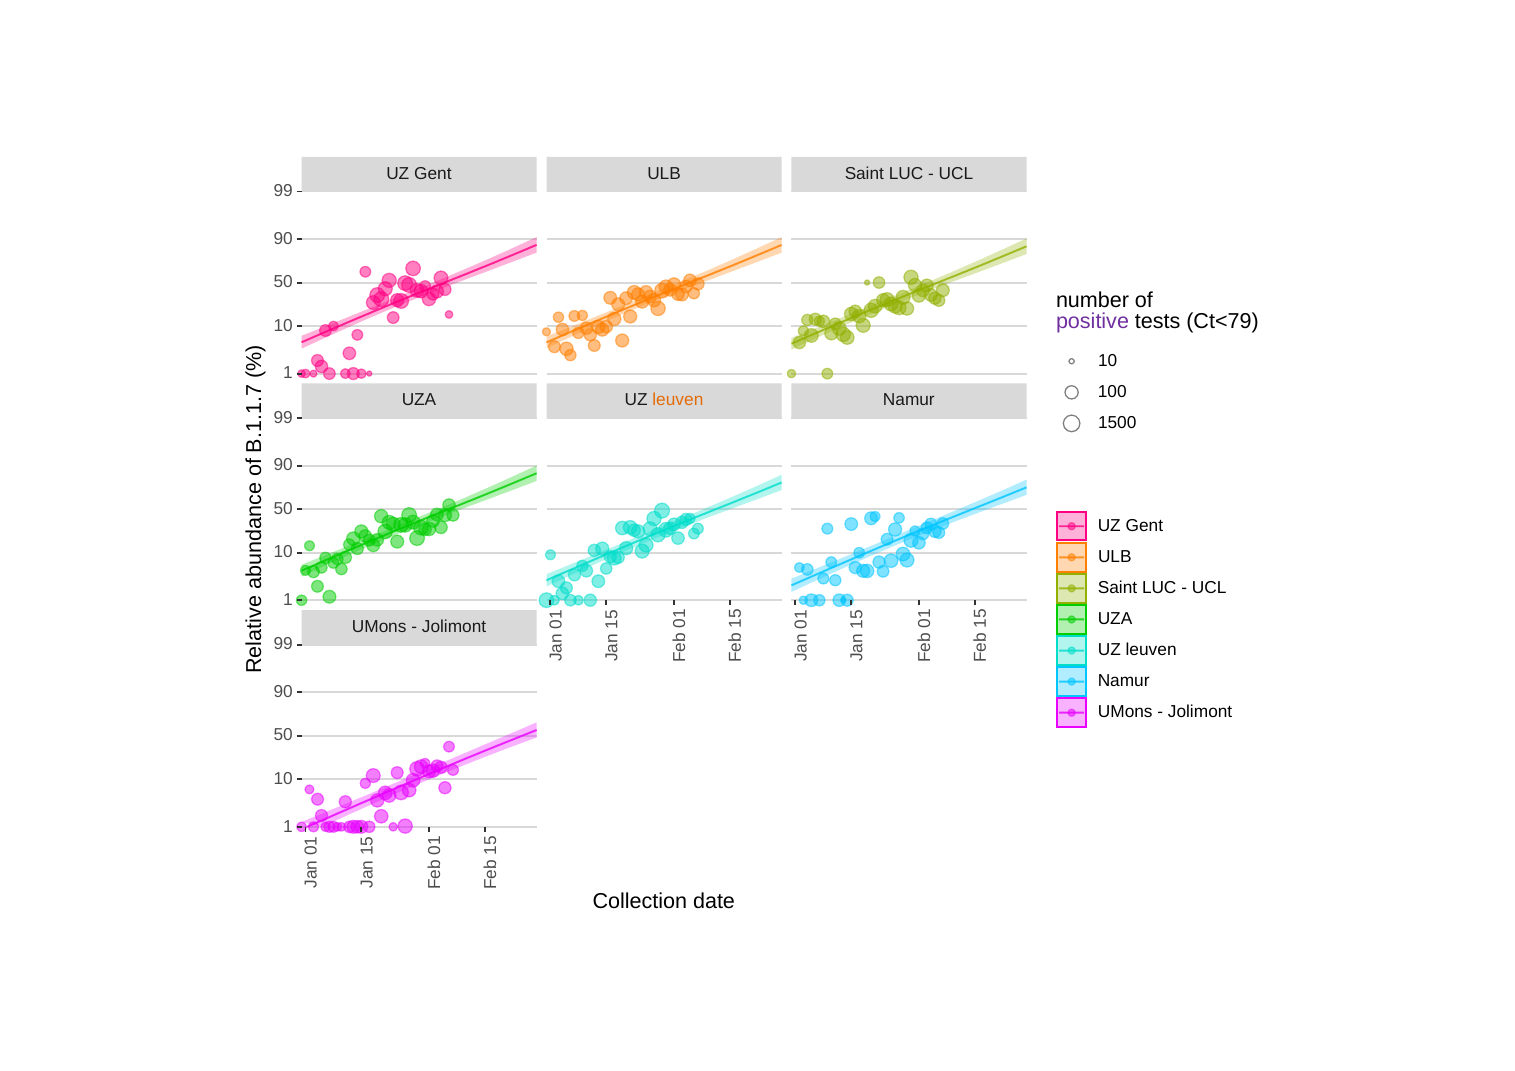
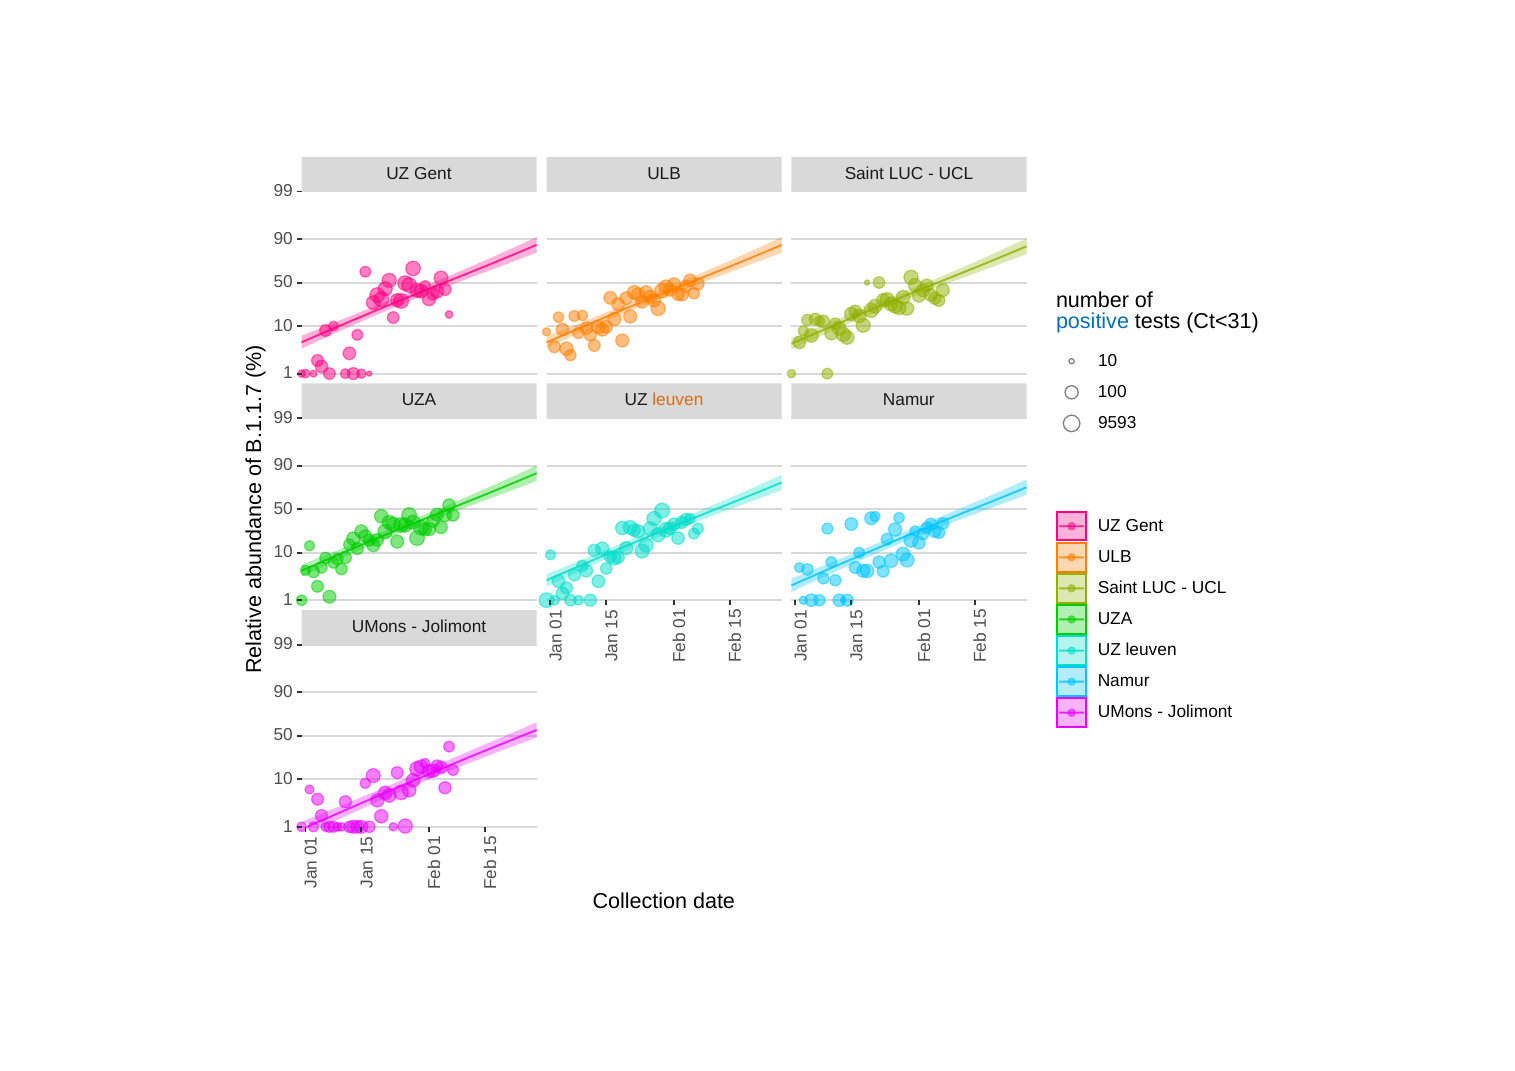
positive colour: purple -> blue
Ct<79: Ct<79 -> Ct<31
1500: 1500 -> 9593
